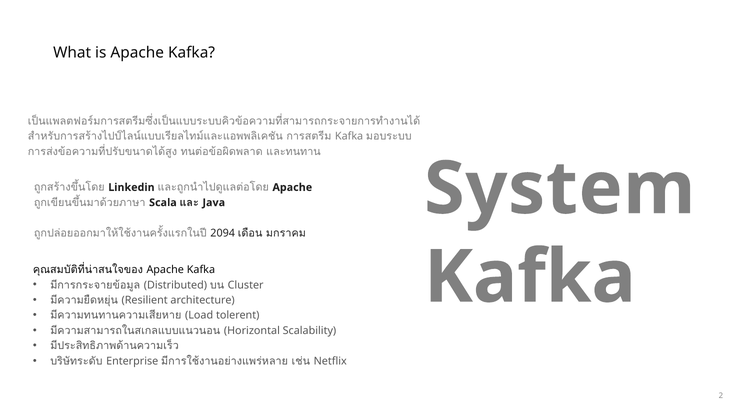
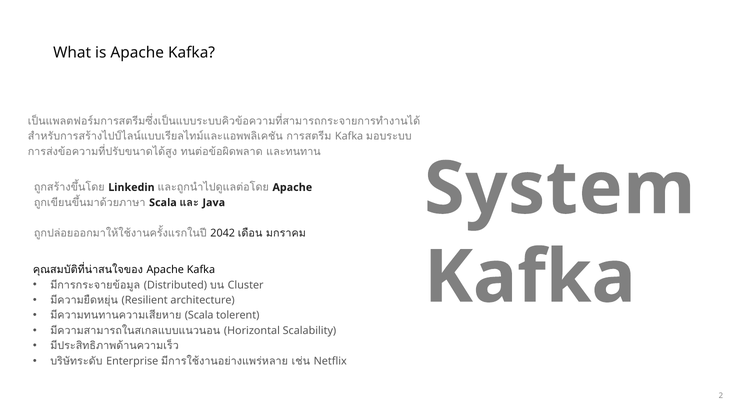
2094: 2094 -> 2042
Load at (199, 316): Load -> Scala
